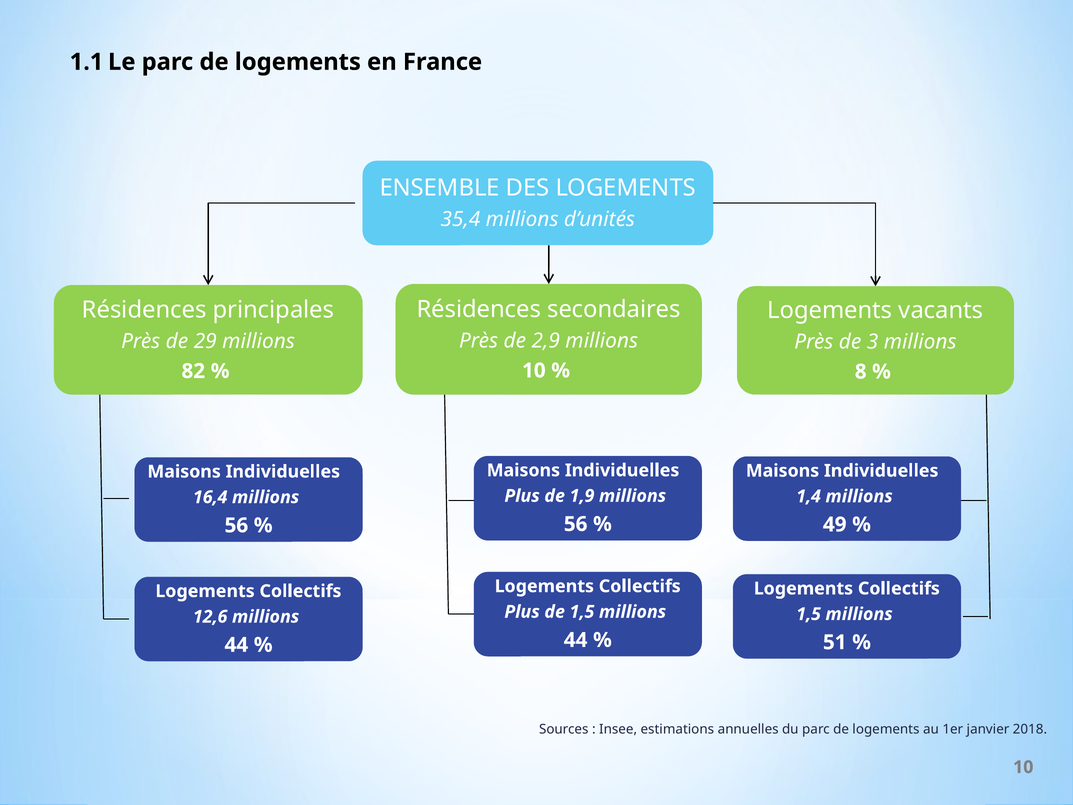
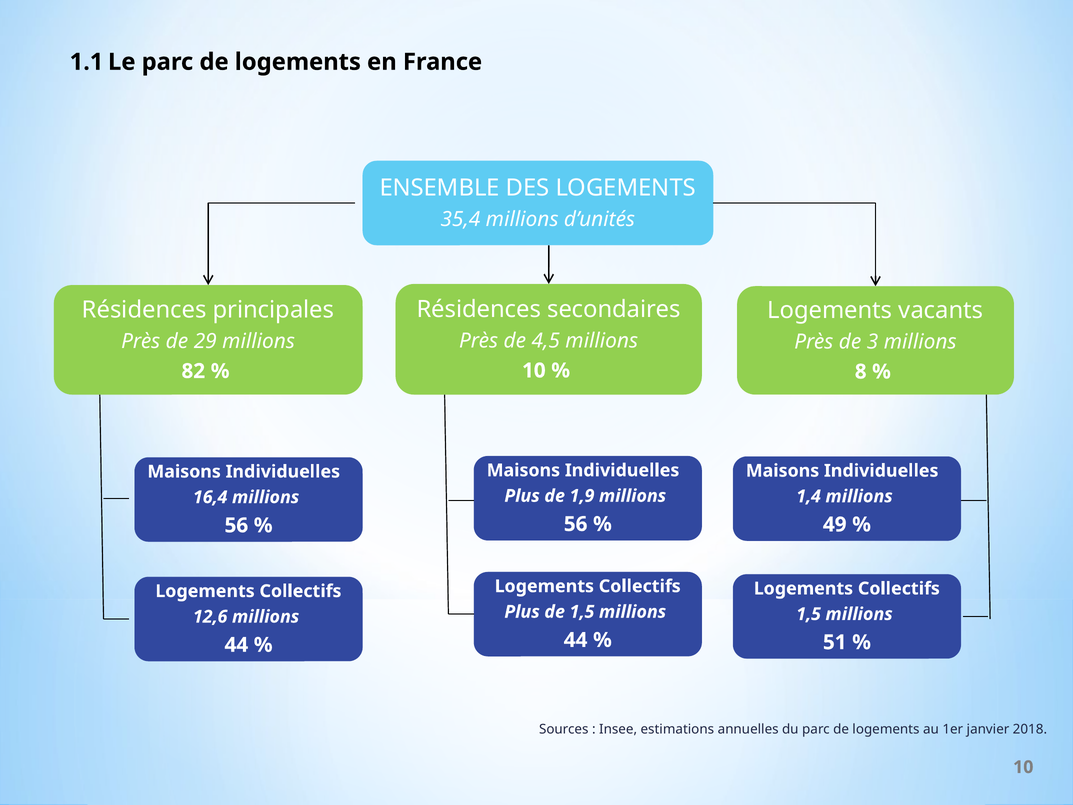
2,9: 2,9 -> 4,5
